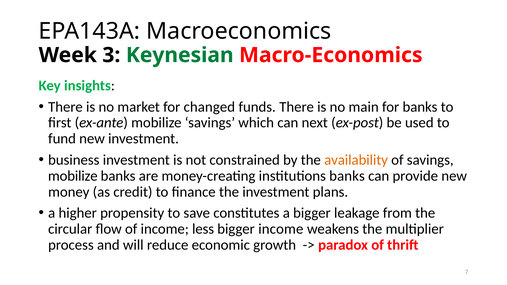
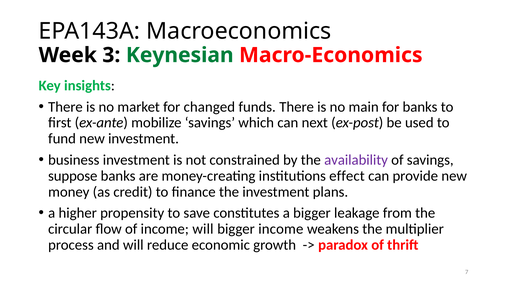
availability colour: orange -> purple
mobilize at (73, 176): mobilize -> suppose
institutions banks: banks -> effect
income less: less -> will
